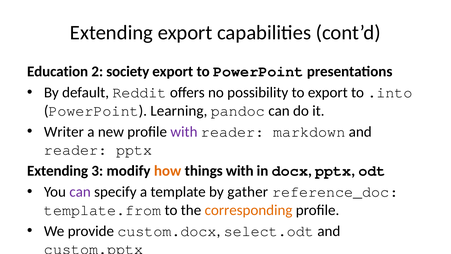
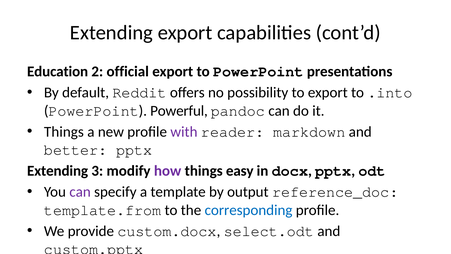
society: society -> official
Learning: Learning -> Powerful
Writer at (64, 132): Writer -> Things
reader at (76, 150): reader -> better
how colour: orange -> purple
things with: with -> easy
gather: gather -> output
corresponding colour: orange -> blue
